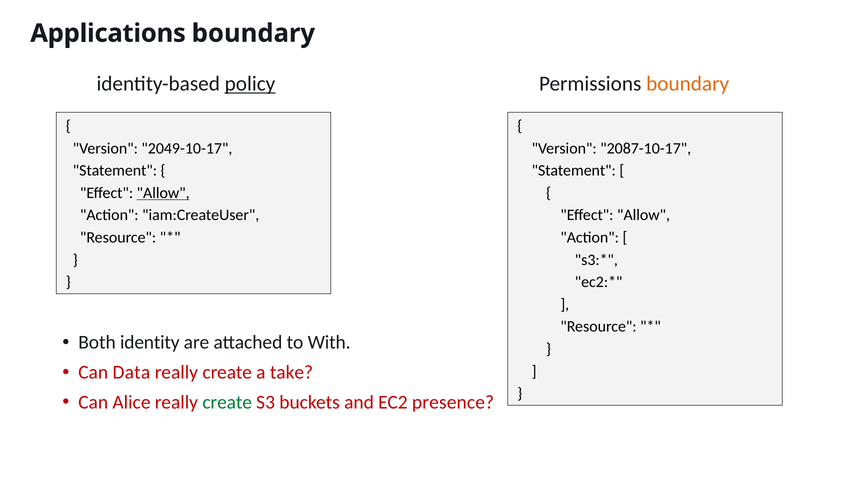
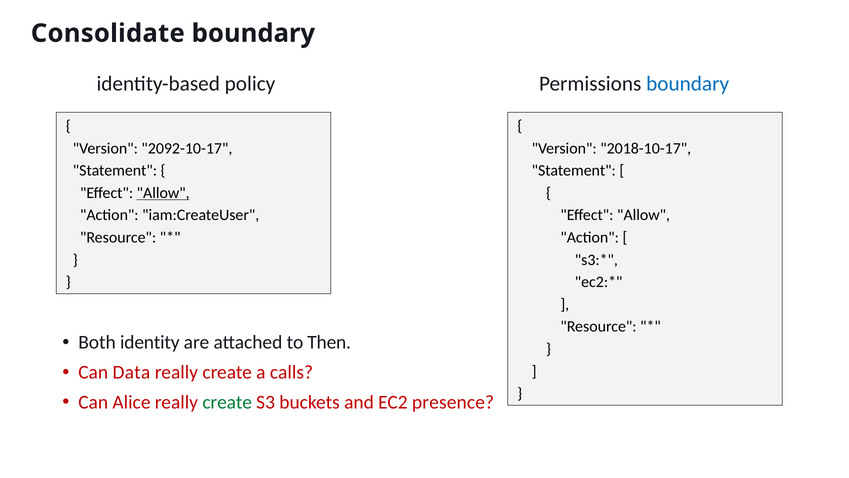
Applications: Applications -> Consolidate
policy underline: present -> none
boundary at (688, 84) colour: orange -> blue
2049-10-17: 2049-10-17 -> 2092-10-17
2087-10-17: 2087-10-17 -> 2018-10-17
With: With -> Then
take: take -> calls
